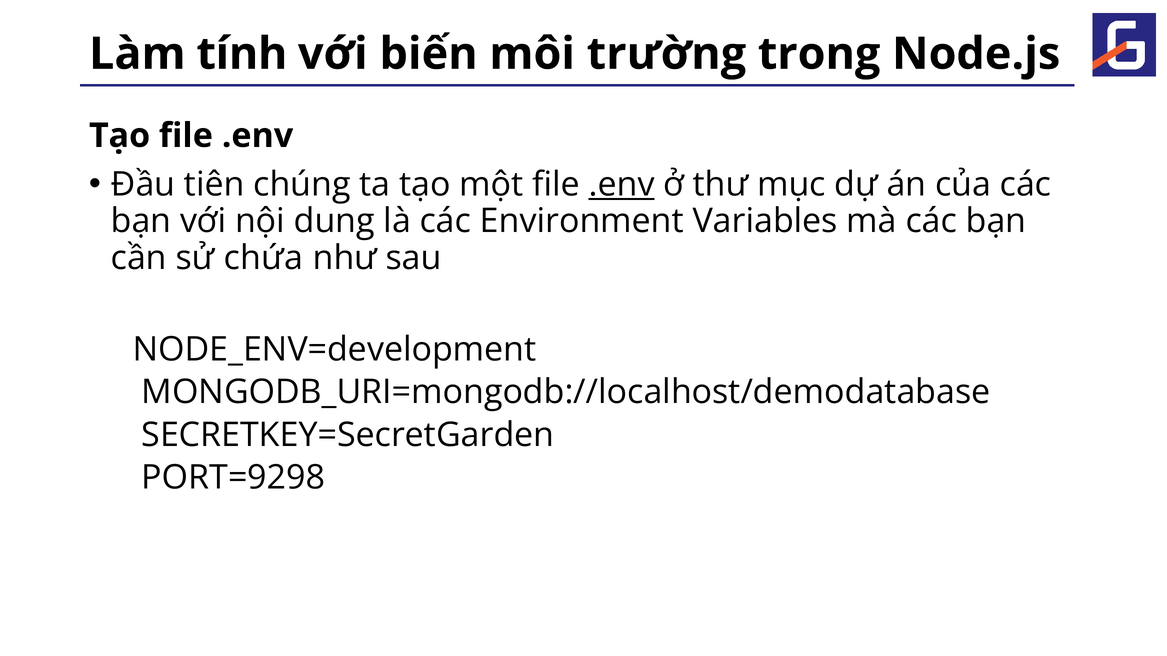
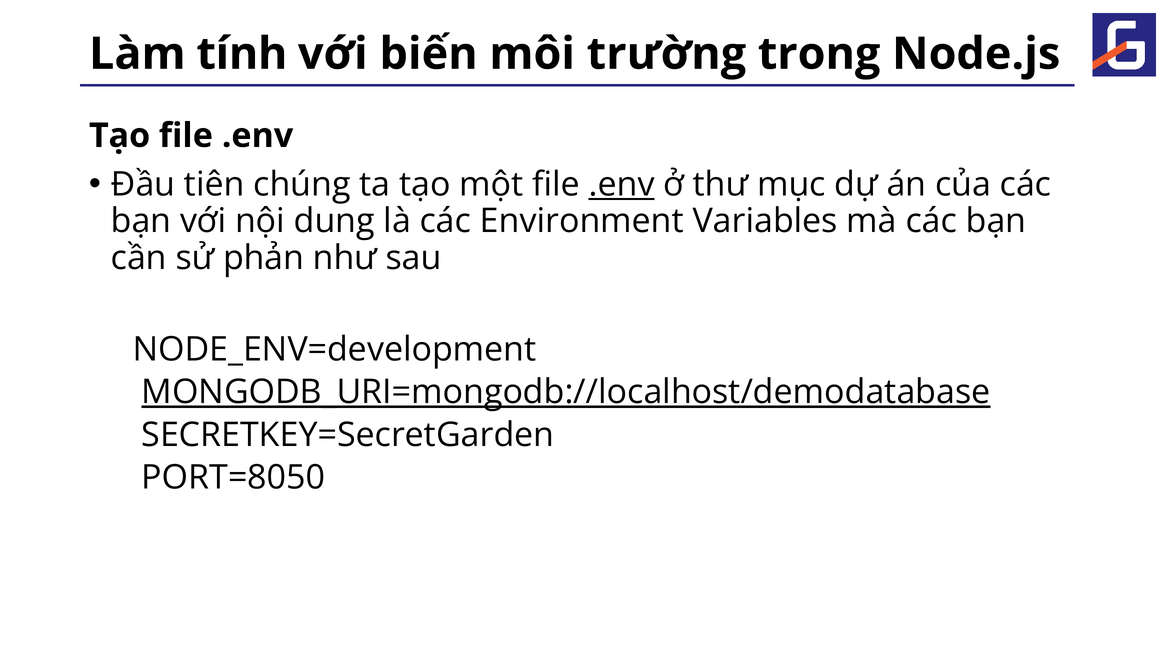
chứa: chứa -> phản
MONGODB_URI=mongodb://localhost/demodatabase underline: none -> present
PORT=9298: PORT=9298 -> PORT=8050
